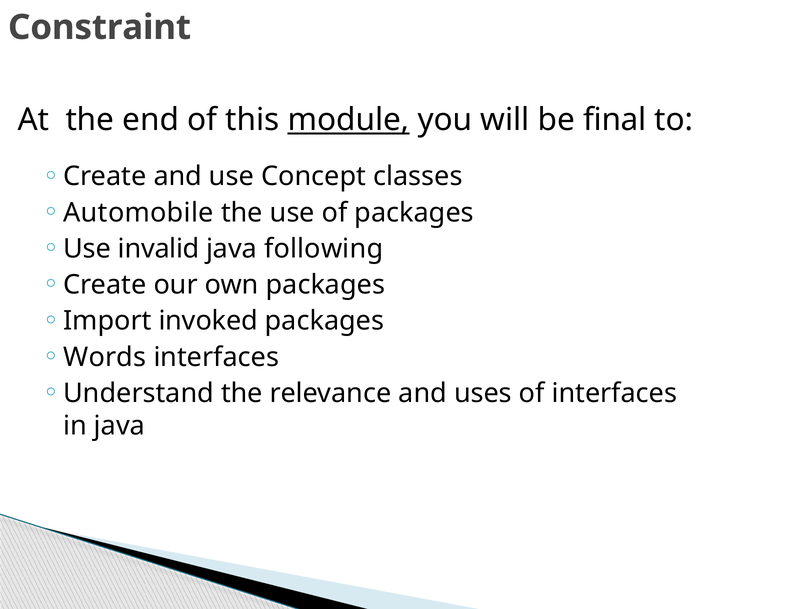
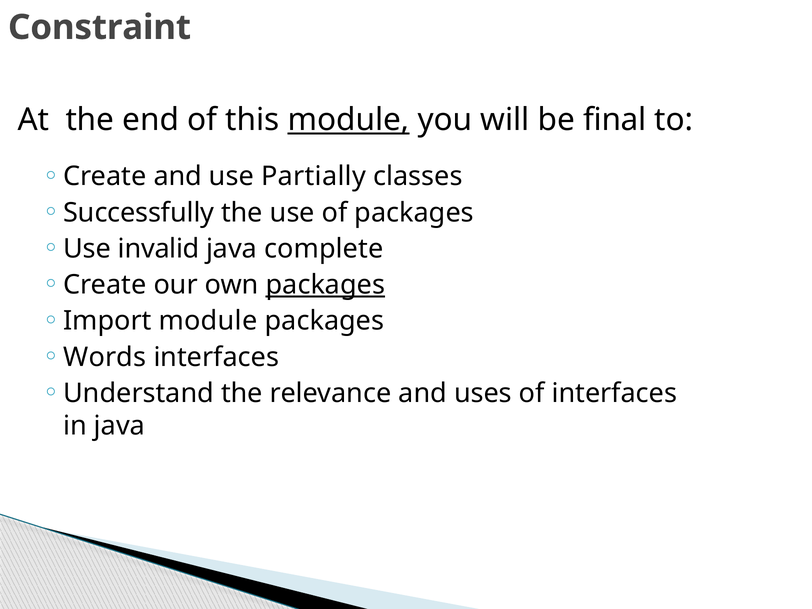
Concept: Concept -> Partially
Automobile: Automobile -> Successfully
following: following -> complete
packages at (325, 285) underline: none -> present
Import invoked: invoked -> module
